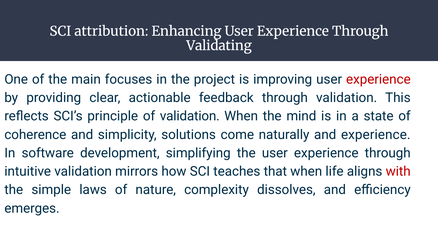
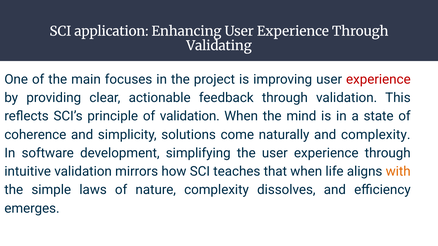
attribution: attribution -> application
and experience: experience -> complexity
with colour: red -> orange
